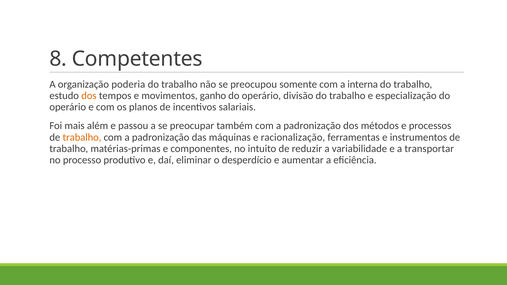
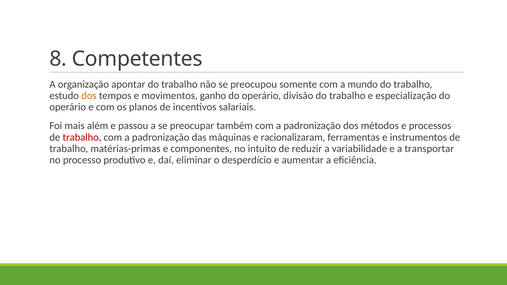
poderia: poderia -> apontar
interna: interna -> mundo
trabalho at (82, 137) colour: orange -> red
racionalização: racionalização -> racionalizaram
